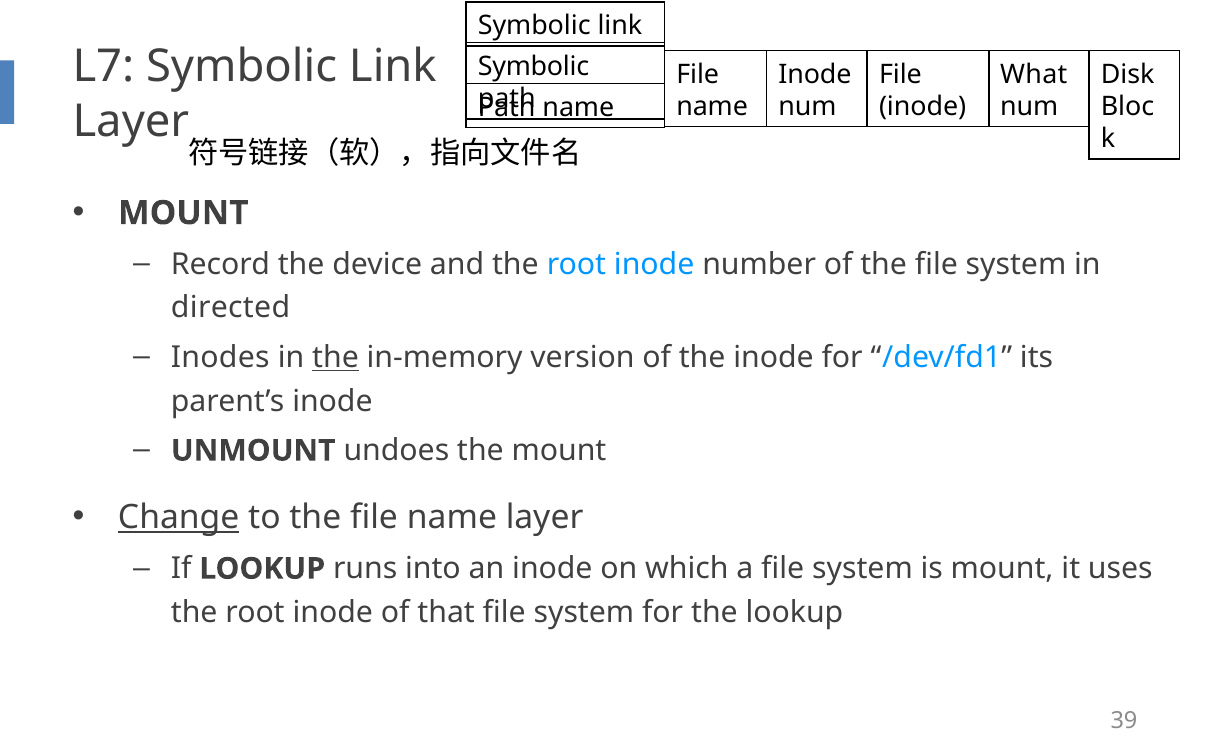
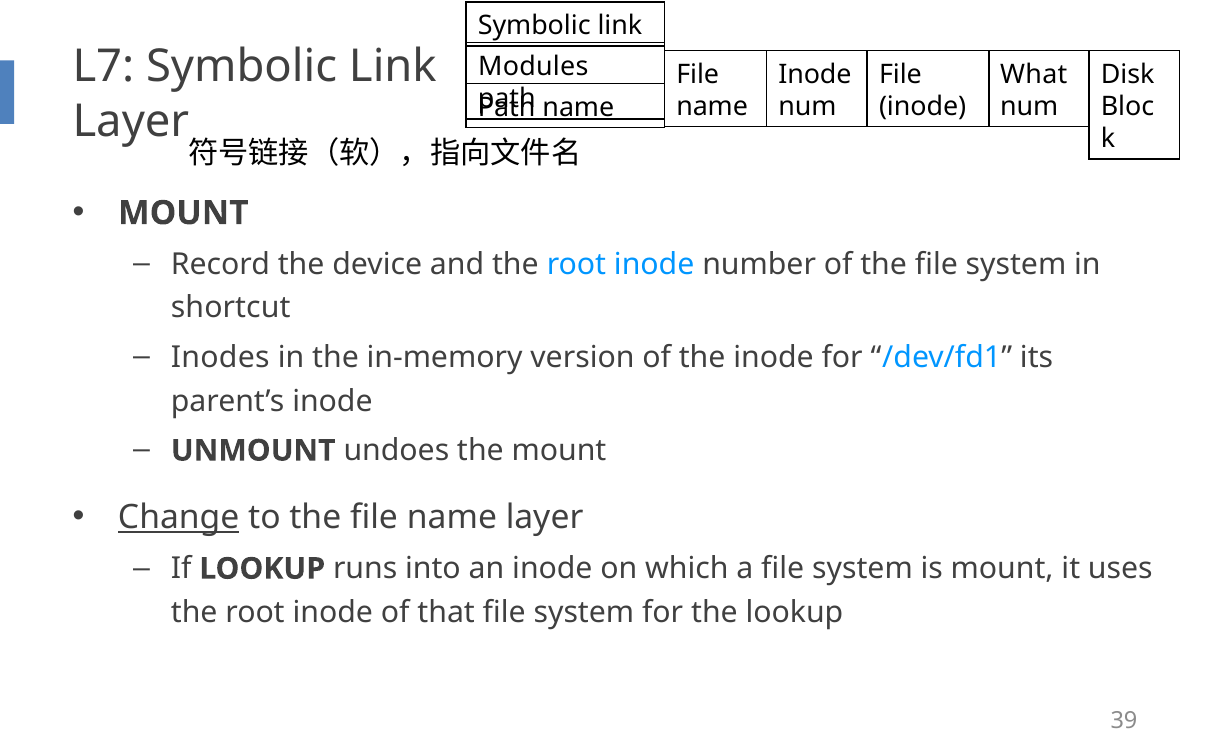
Symbolic at (534, 67): Symbolic -> Modules
directed: directed -> shortcut
the at (335, 358) underline: present -> none
